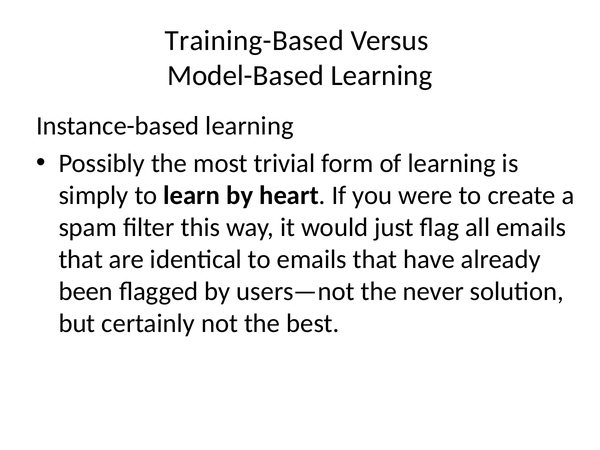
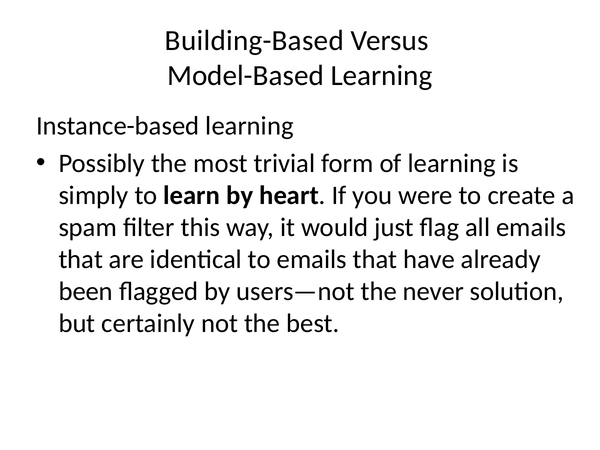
Training-Based: Training-Based -> Building-Based
